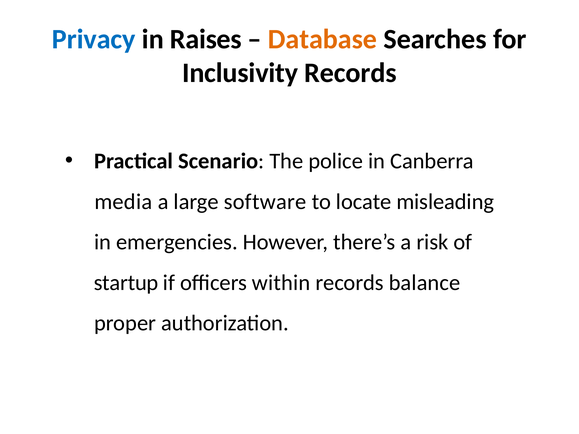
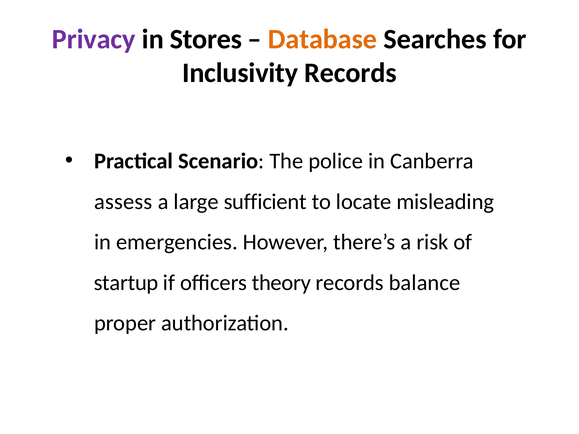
Privacy colour: blue -> purple
Raises: Raises -> Stores
media: media -> assess
software: software -> sufficient
within: within -> theory
